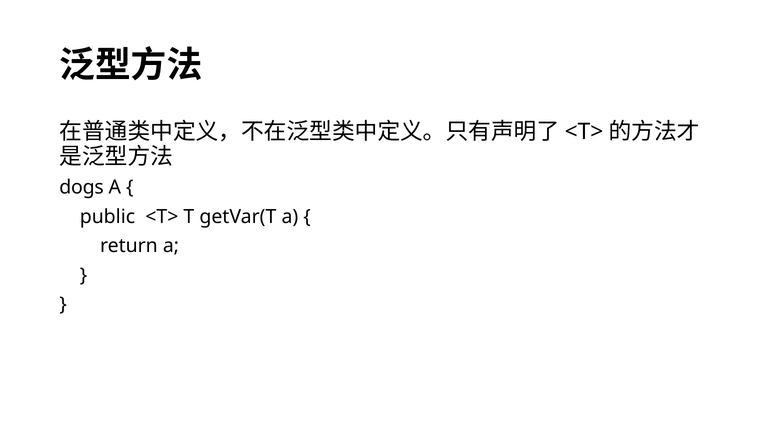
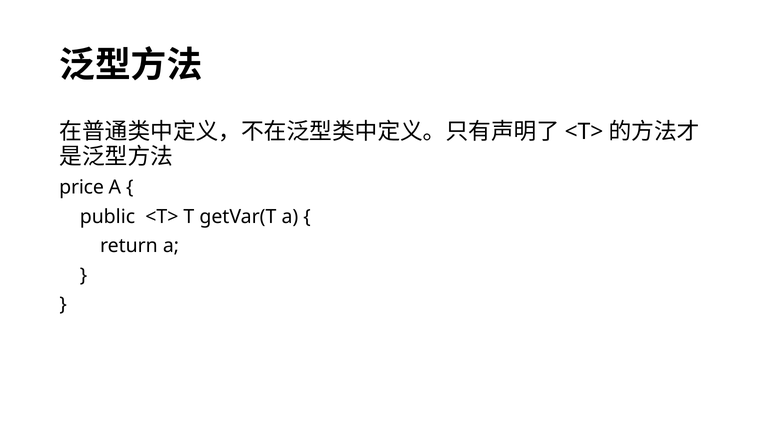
dogs: dogs -> price
